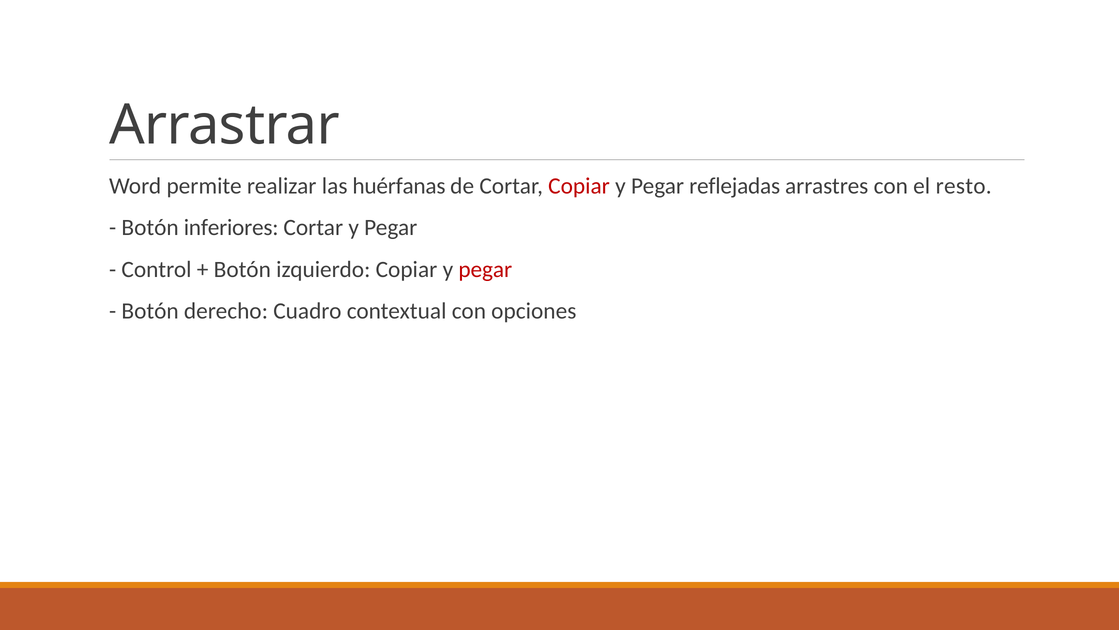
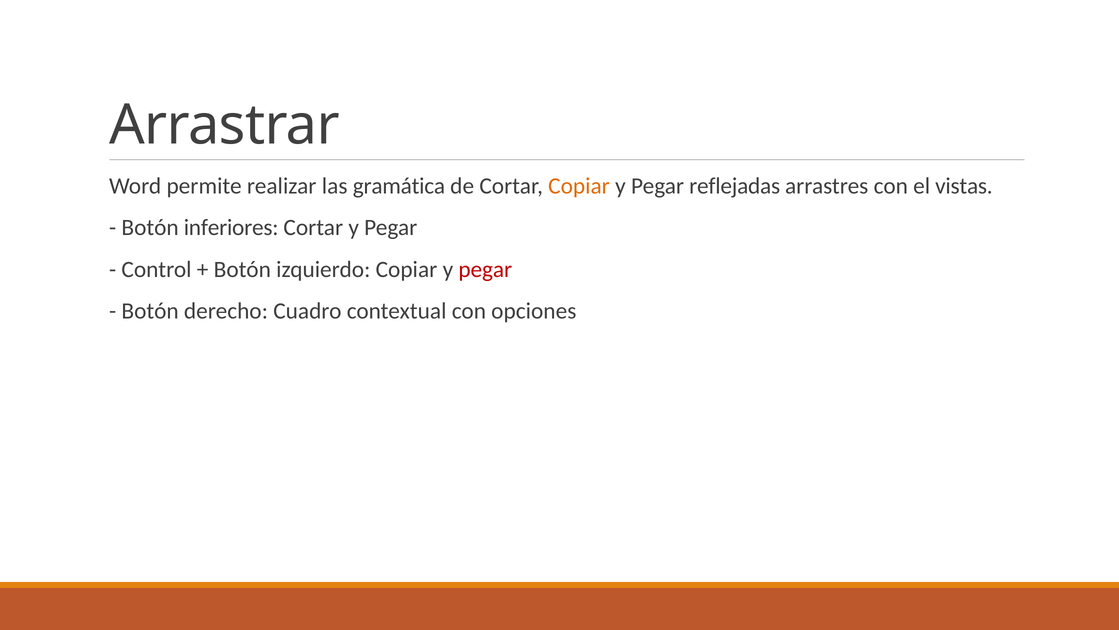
huérfanas: huérfanas -> gramática
Copiar at (579, 186) colour: red -> orange
resto: resto -> vistas
